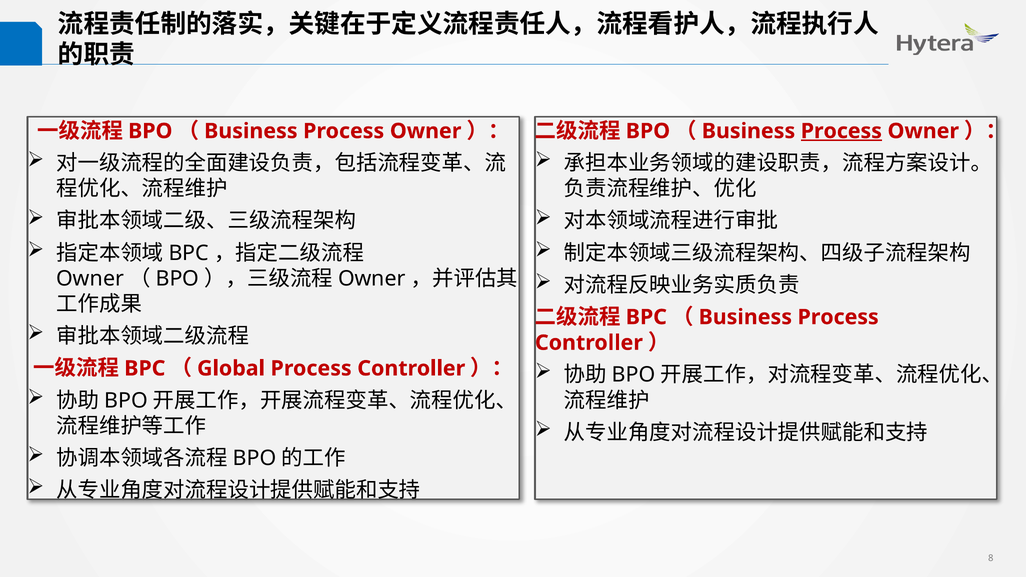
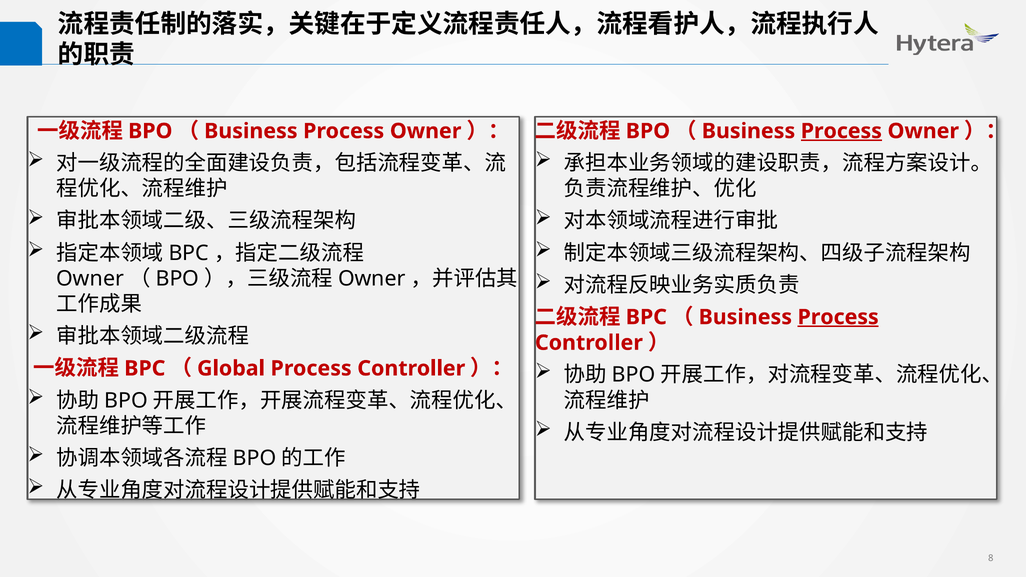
Process at (838, 317) underline: none -> present
